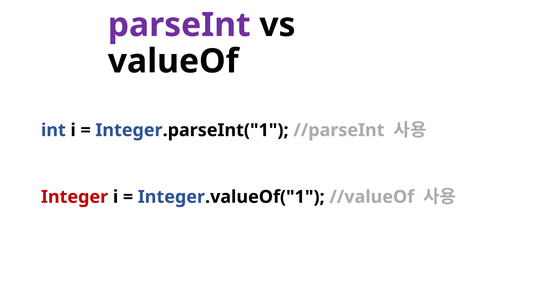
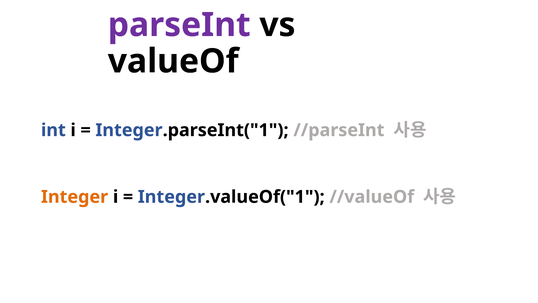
Integer colour: red -> orange
